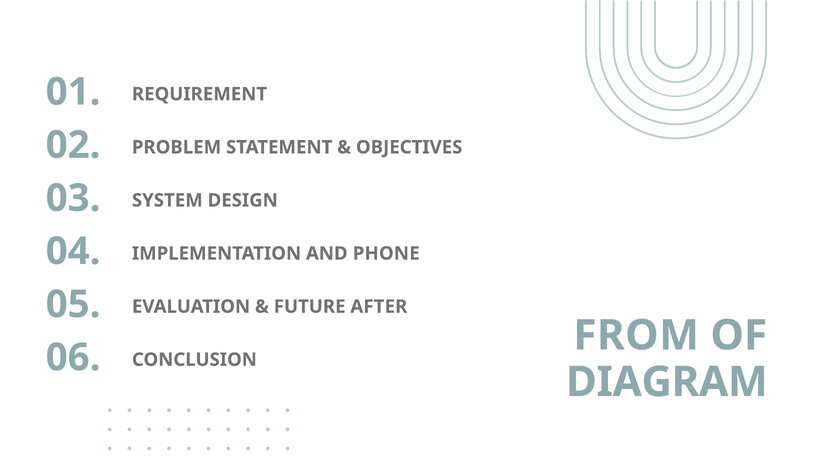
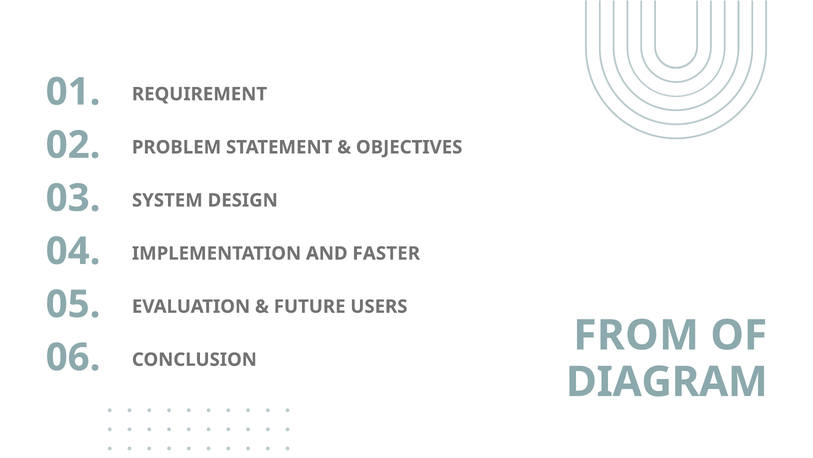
PHONE: PHONE -> FASTER
AFTER: AFTER -> USERS
